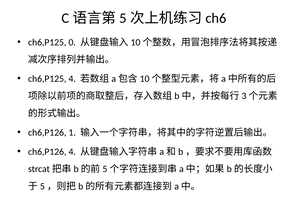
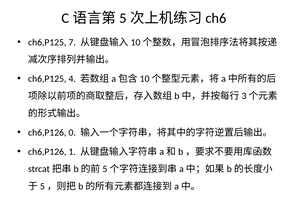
0: 0 -> 7
1: 1 -> 0
ch6,P126 4: 4 -> 1
